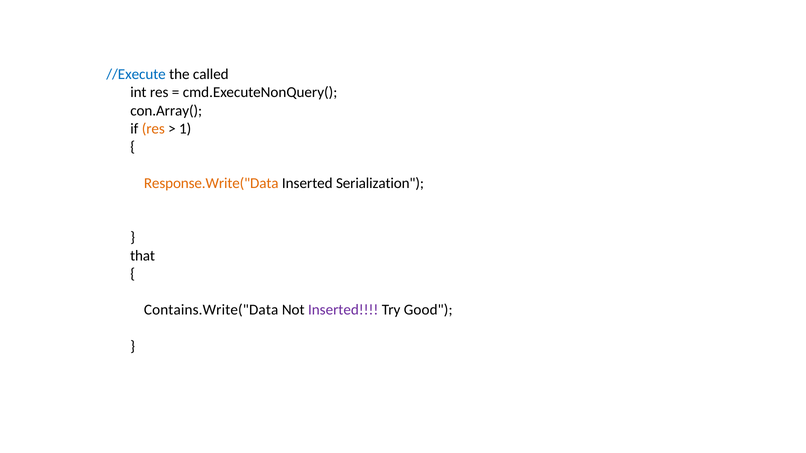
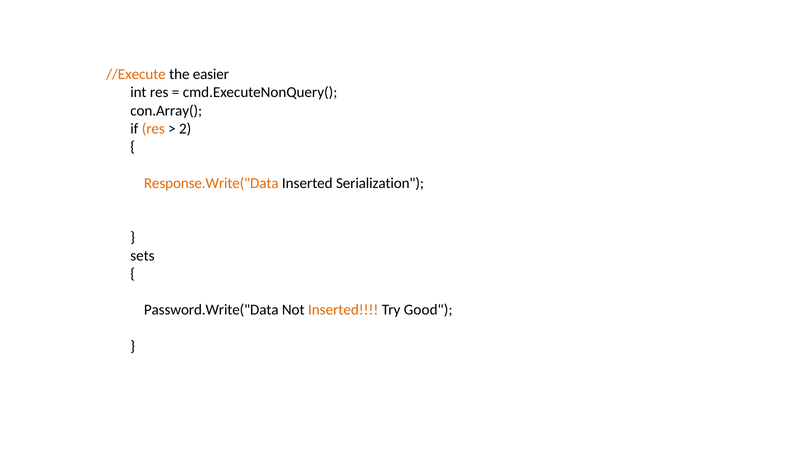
//Execute colour: blue -> orange
called: called -> easier
1: 1 -> 2
that: that -> sets
Contains.Write("Data: Contains.Write("Data -> Password.Write("Data
Inserted at (343, 310) colour: purple -> orange
